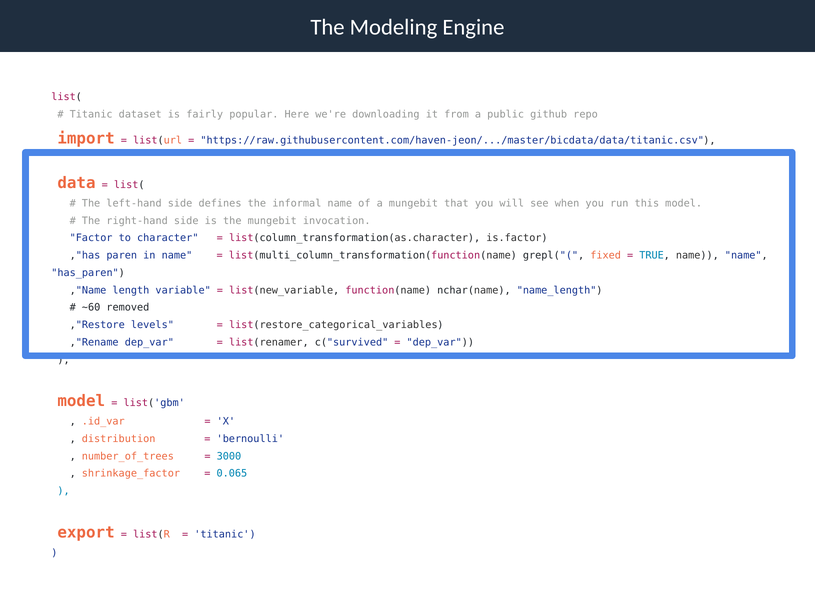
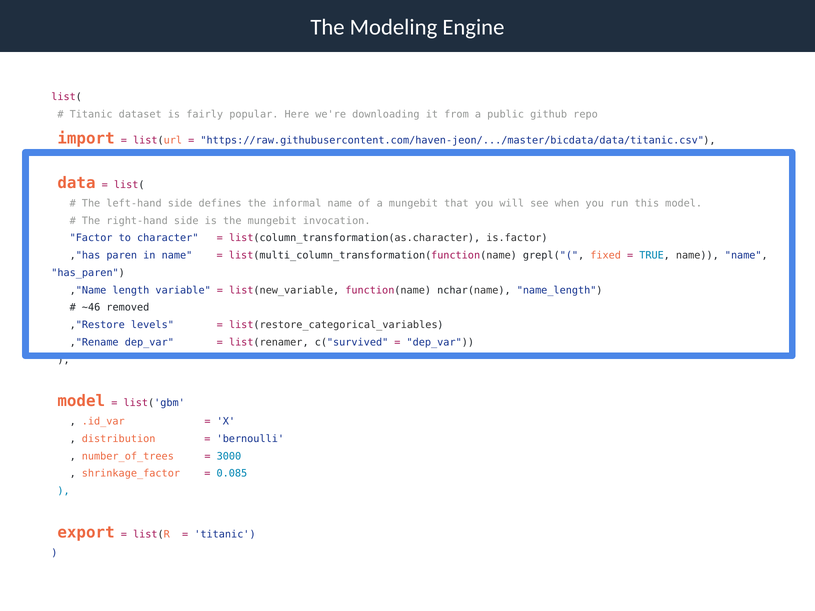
~60: ~60 -> ~46
0.065: 0.065 -> 0.085
